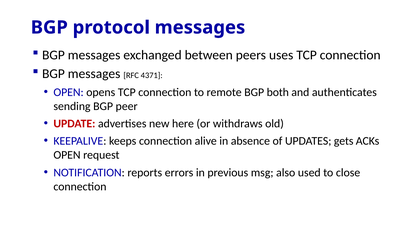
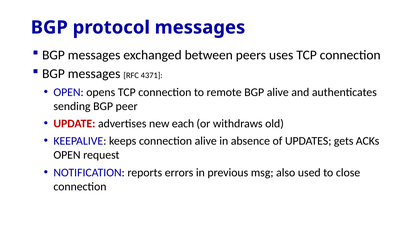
BGP both: both -> alive
here: here -> each
